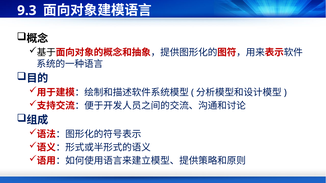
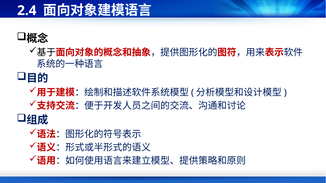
9.3: 9.3 -> 2.4
